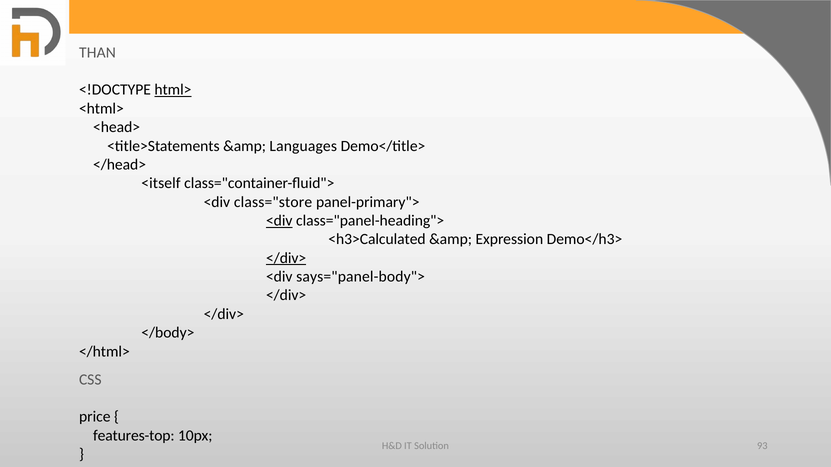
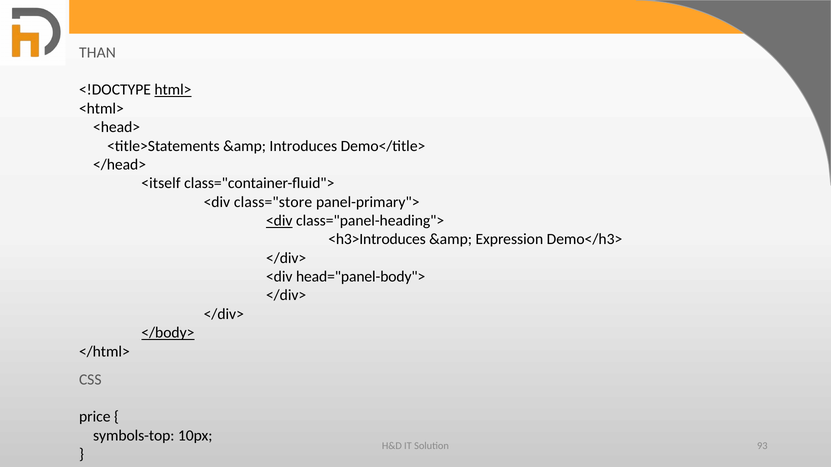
Languages: Languages -> Introduces
<h3>Calculated: <h3>Calculated -> <h3>Introduces
</div> at (286, 258) underline: present -> none
says="panel-body">: says="panel-body"> -> head="panel-body">
</body> underline: none -> present
features-top: features-top -> symbols-top
